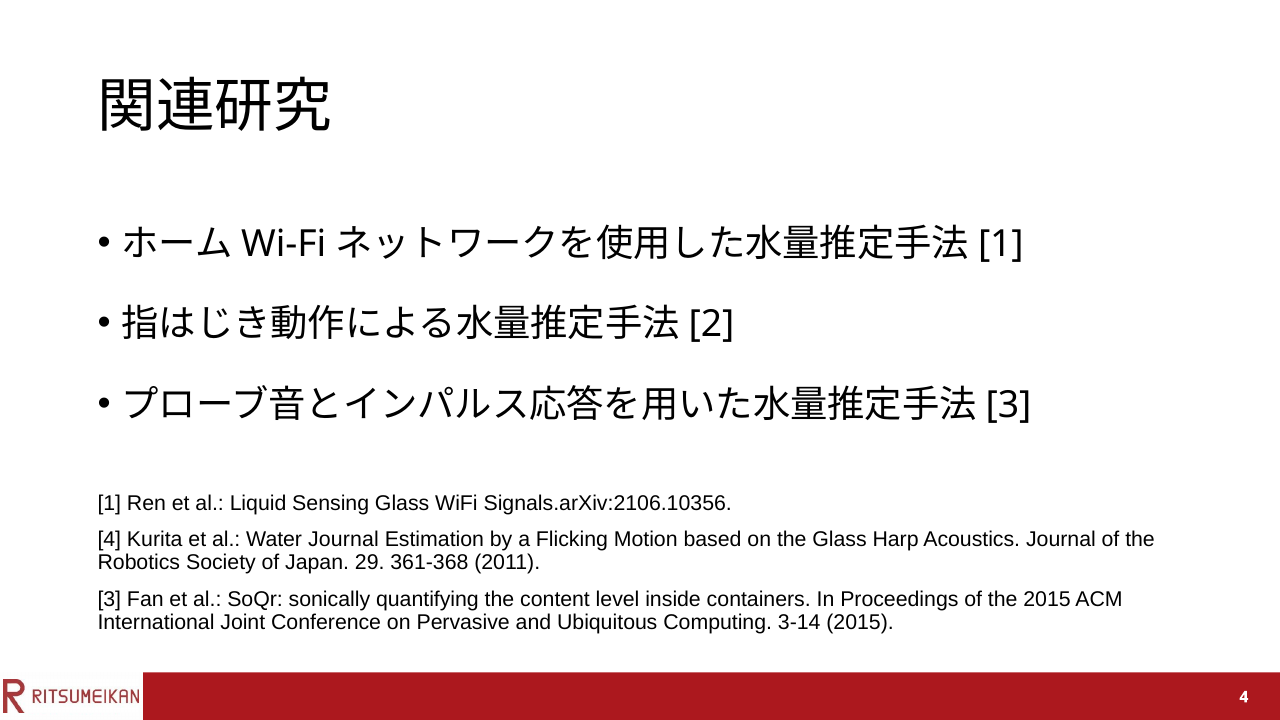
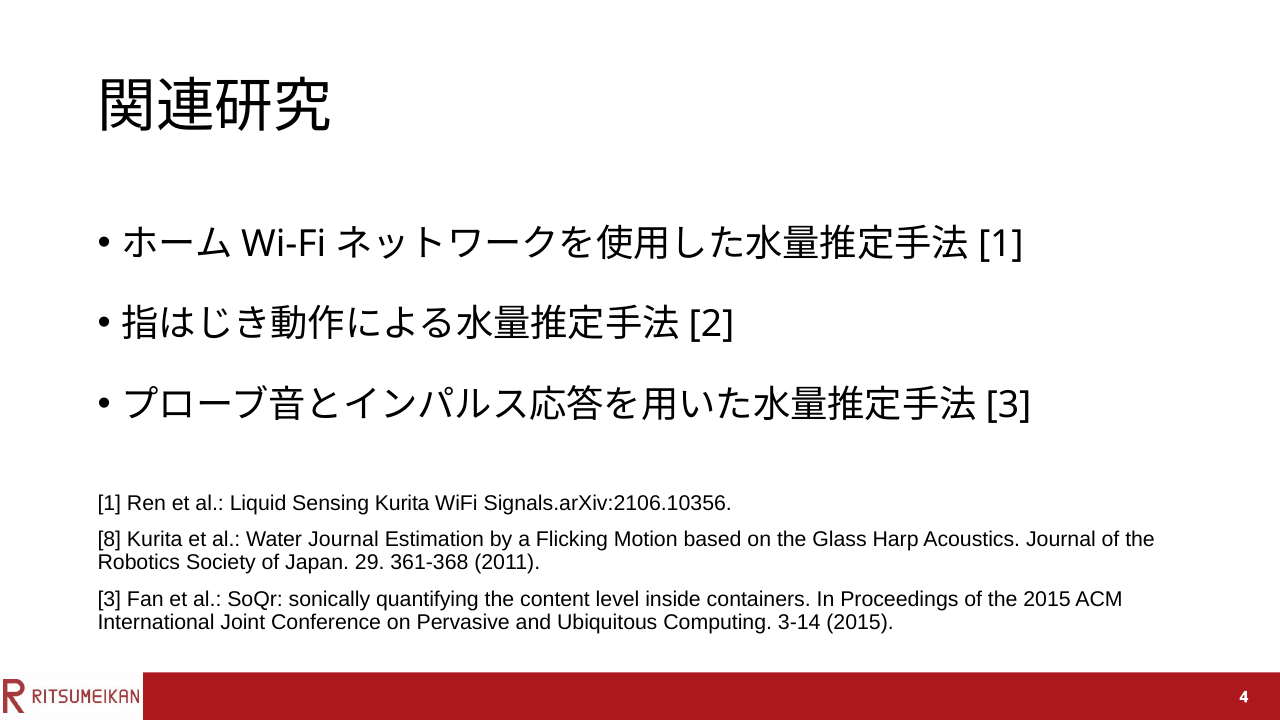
Sensing Glass: Glass -> Kurita
4 at (109, 540): 4 -> 8
